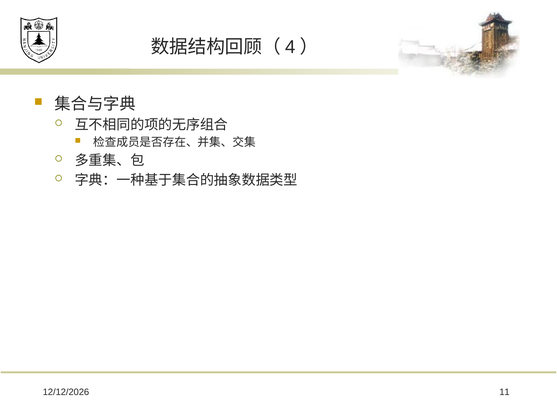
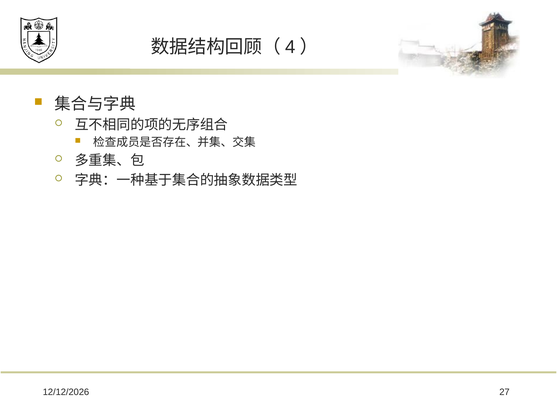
11: 11 -> 27
